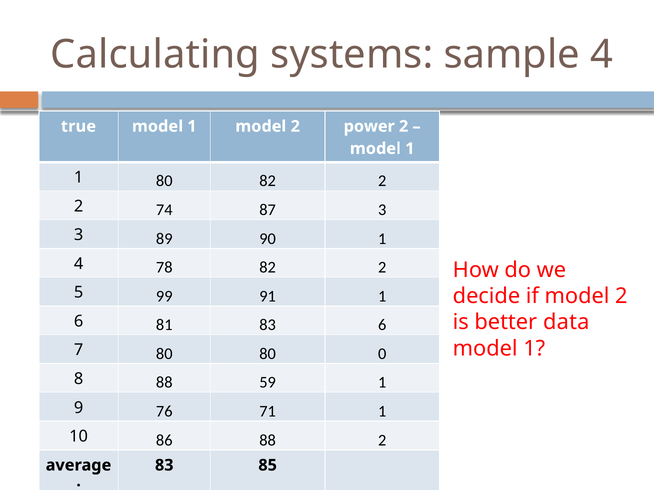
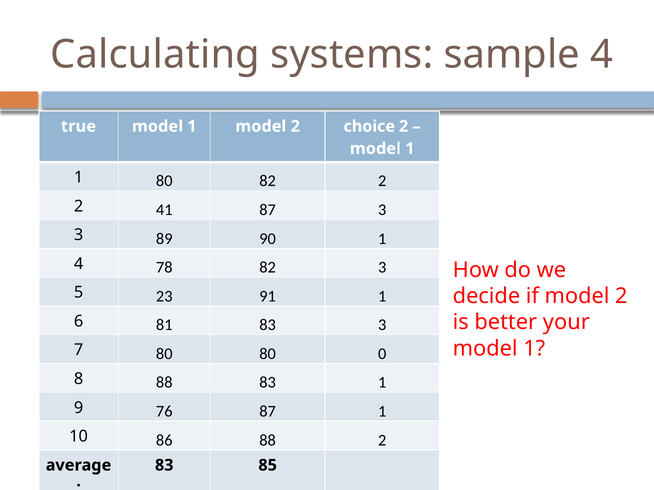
power: power -> choice
74: 74 -> 41
78 82 2: 2 -> 3
99: 99 -> 23
data: data -> your
83 6: 6 -> 3
88 59: 59 -> 83
76 71: 71 -> 87
